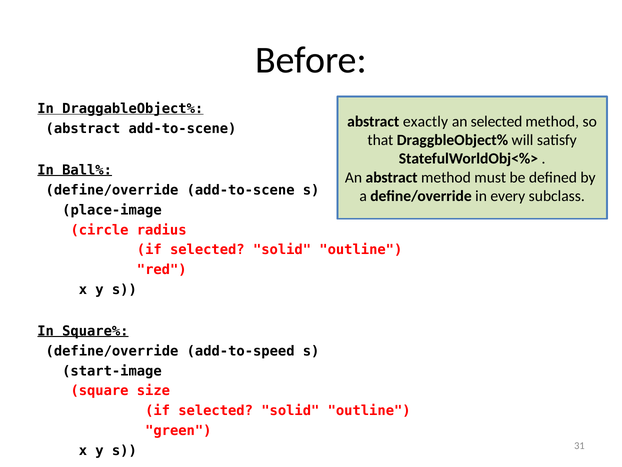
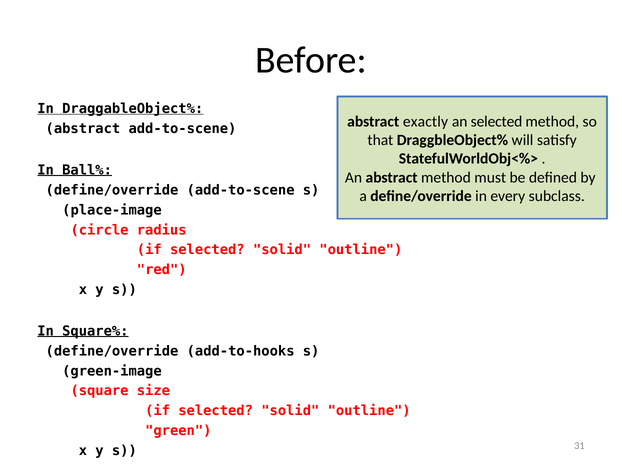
add-to-speed: add-to-speed -> add-to-hooks
start-image: start-image -> green-image
